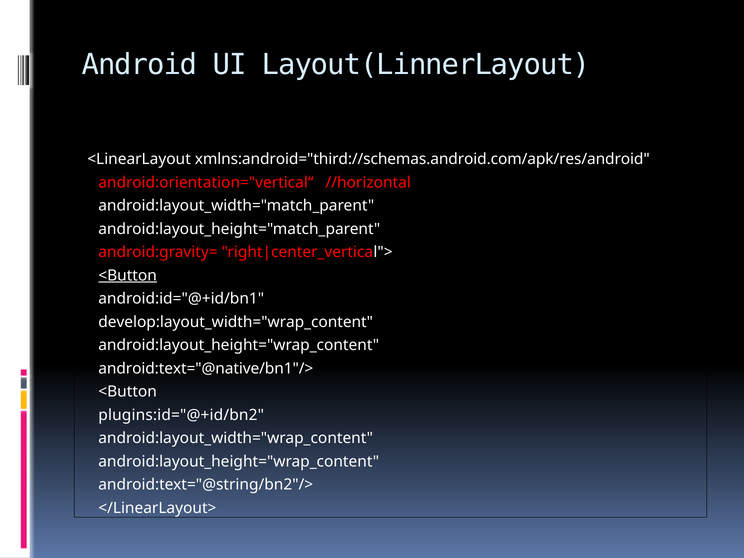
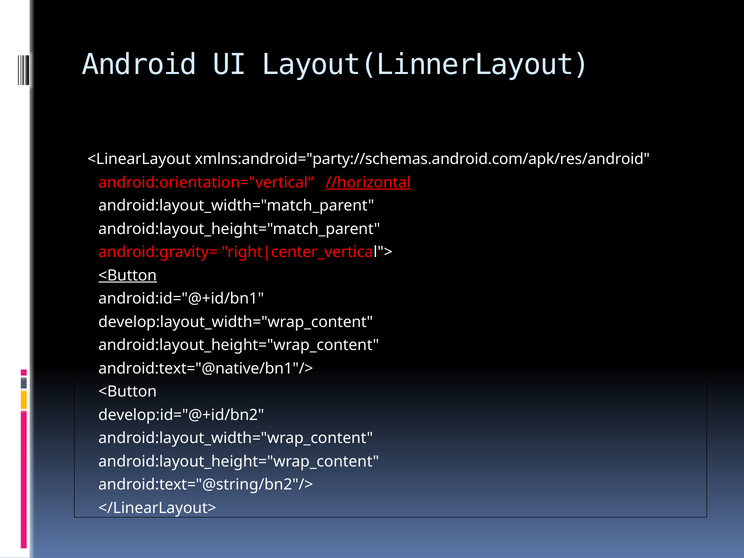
xmlns:android="third://schemas.android.com/apk/res/android: xmlns:android="third://schemas.android.com/apk/res/android -> xmlns:android="party://schemas.android.com/apk/res/android
//horizontal underline: none -> present
plugins:id="@+id/bn2: plugins:id="@+id/bn2 -> develop:id="@+id/bn2
